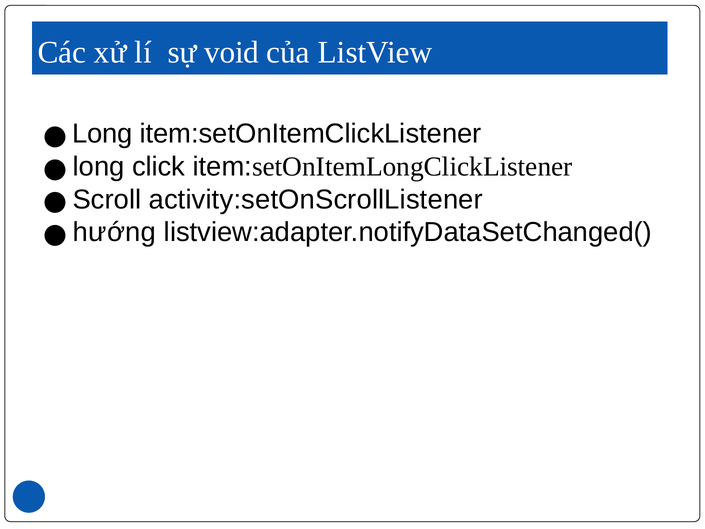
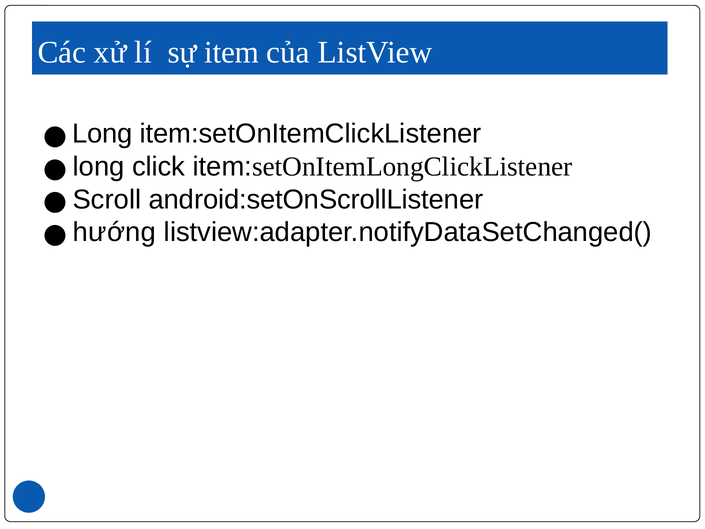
void: void -> item
activity:setOnScrollListener: activity:setOnScrollListener -> android:setOnScrollListener
